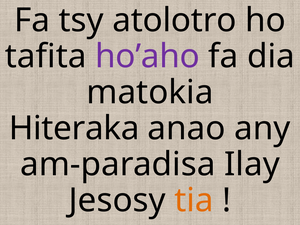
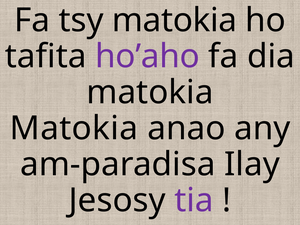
tsy atolotro: atolotro -> matokia
Hiteraka at (74, 128): Hiteraka -> Matokia
tia colour: orange -> purple
